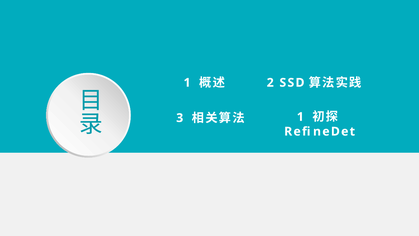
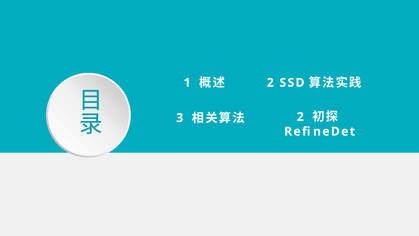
1 at (300, 117): 1 -> 2
